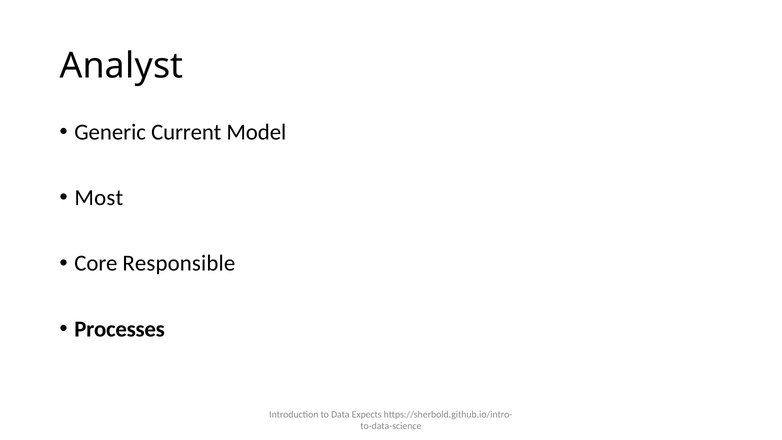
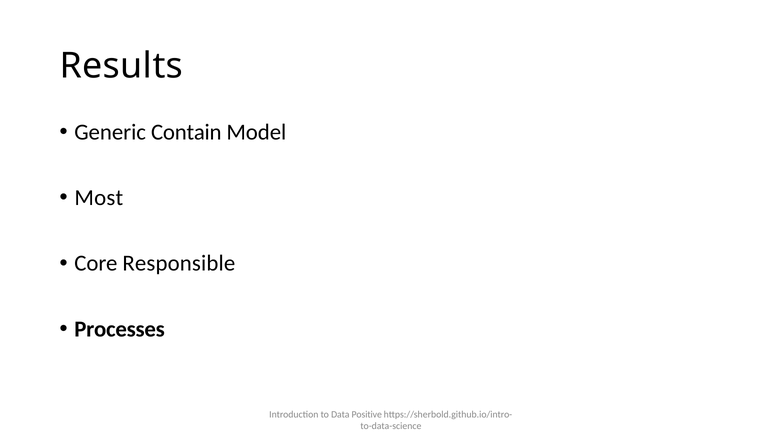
Analyst: Analyst -> Results
Current: Current -> Contain
Expects: Expects -> Positive
